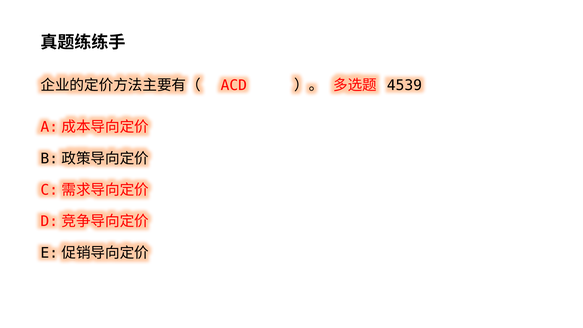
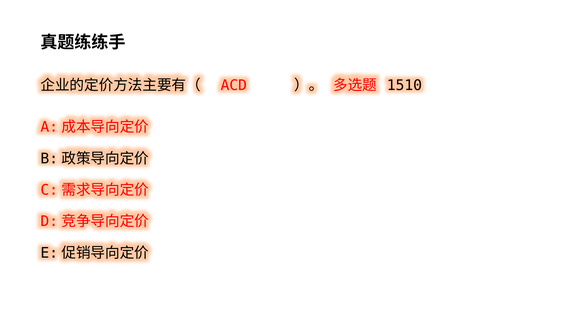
4539: 4539 -> 1510
